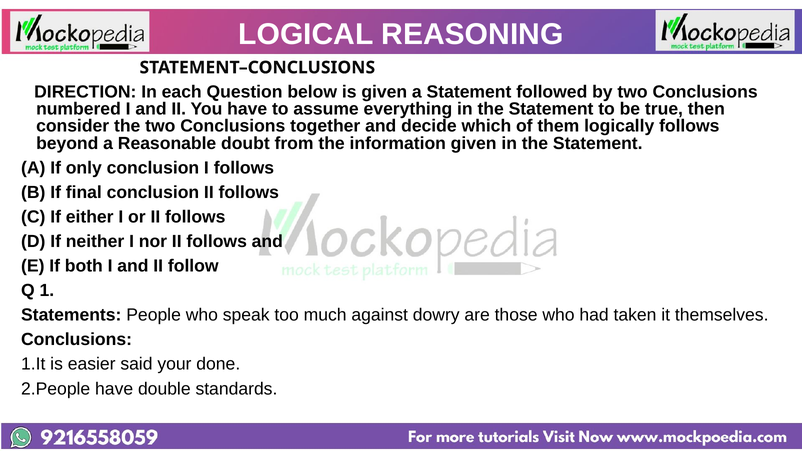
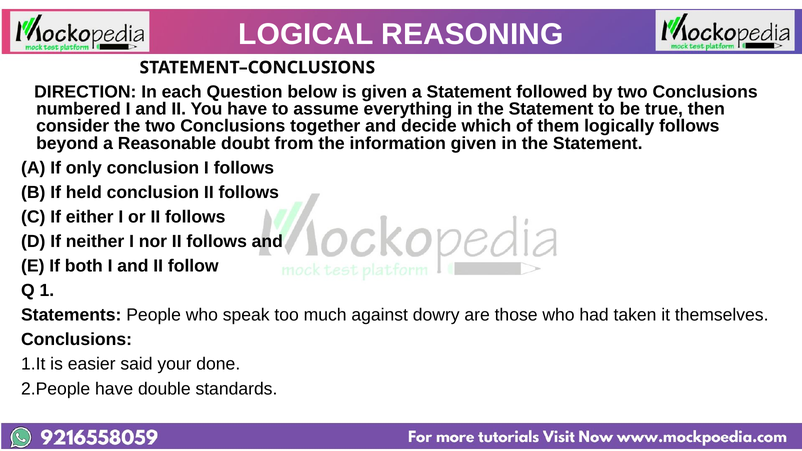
final: final -> held
